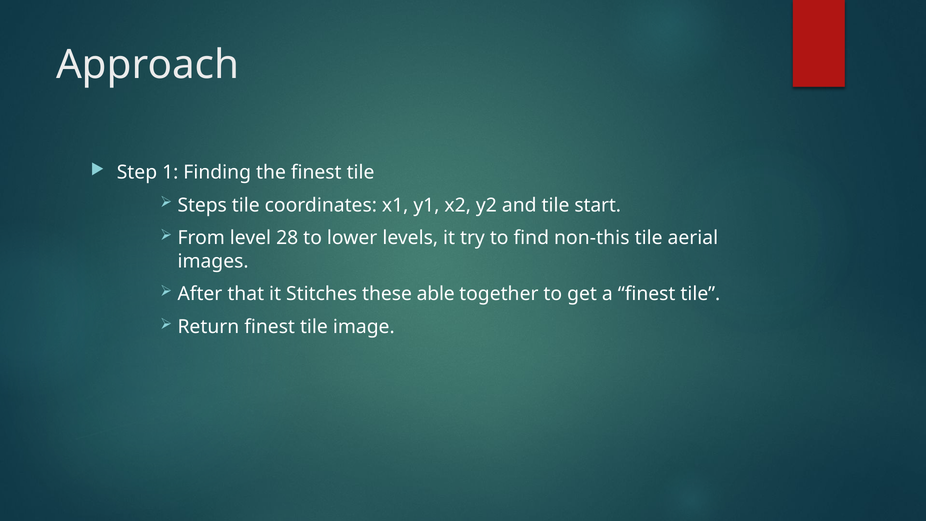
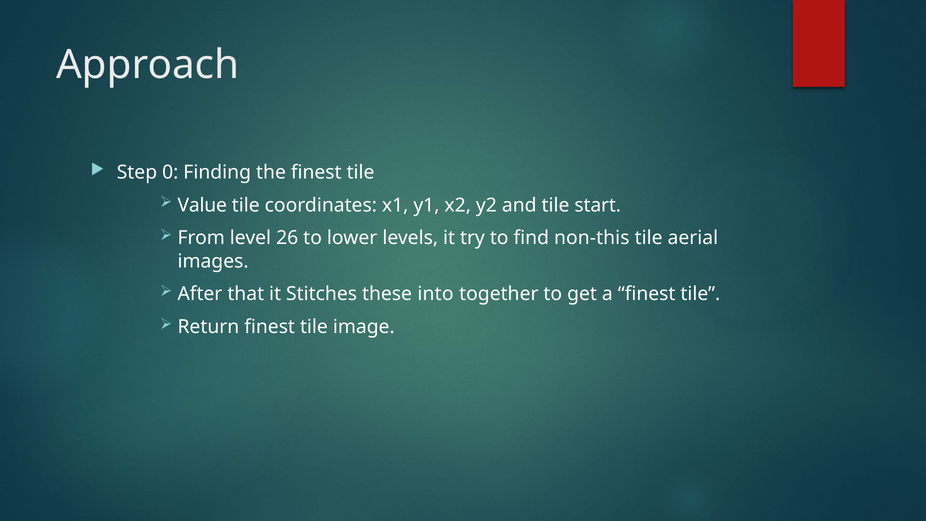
1: 1 -> 0
Steps: Steps -> Value
28: 28 -> 26
able: able -> into
